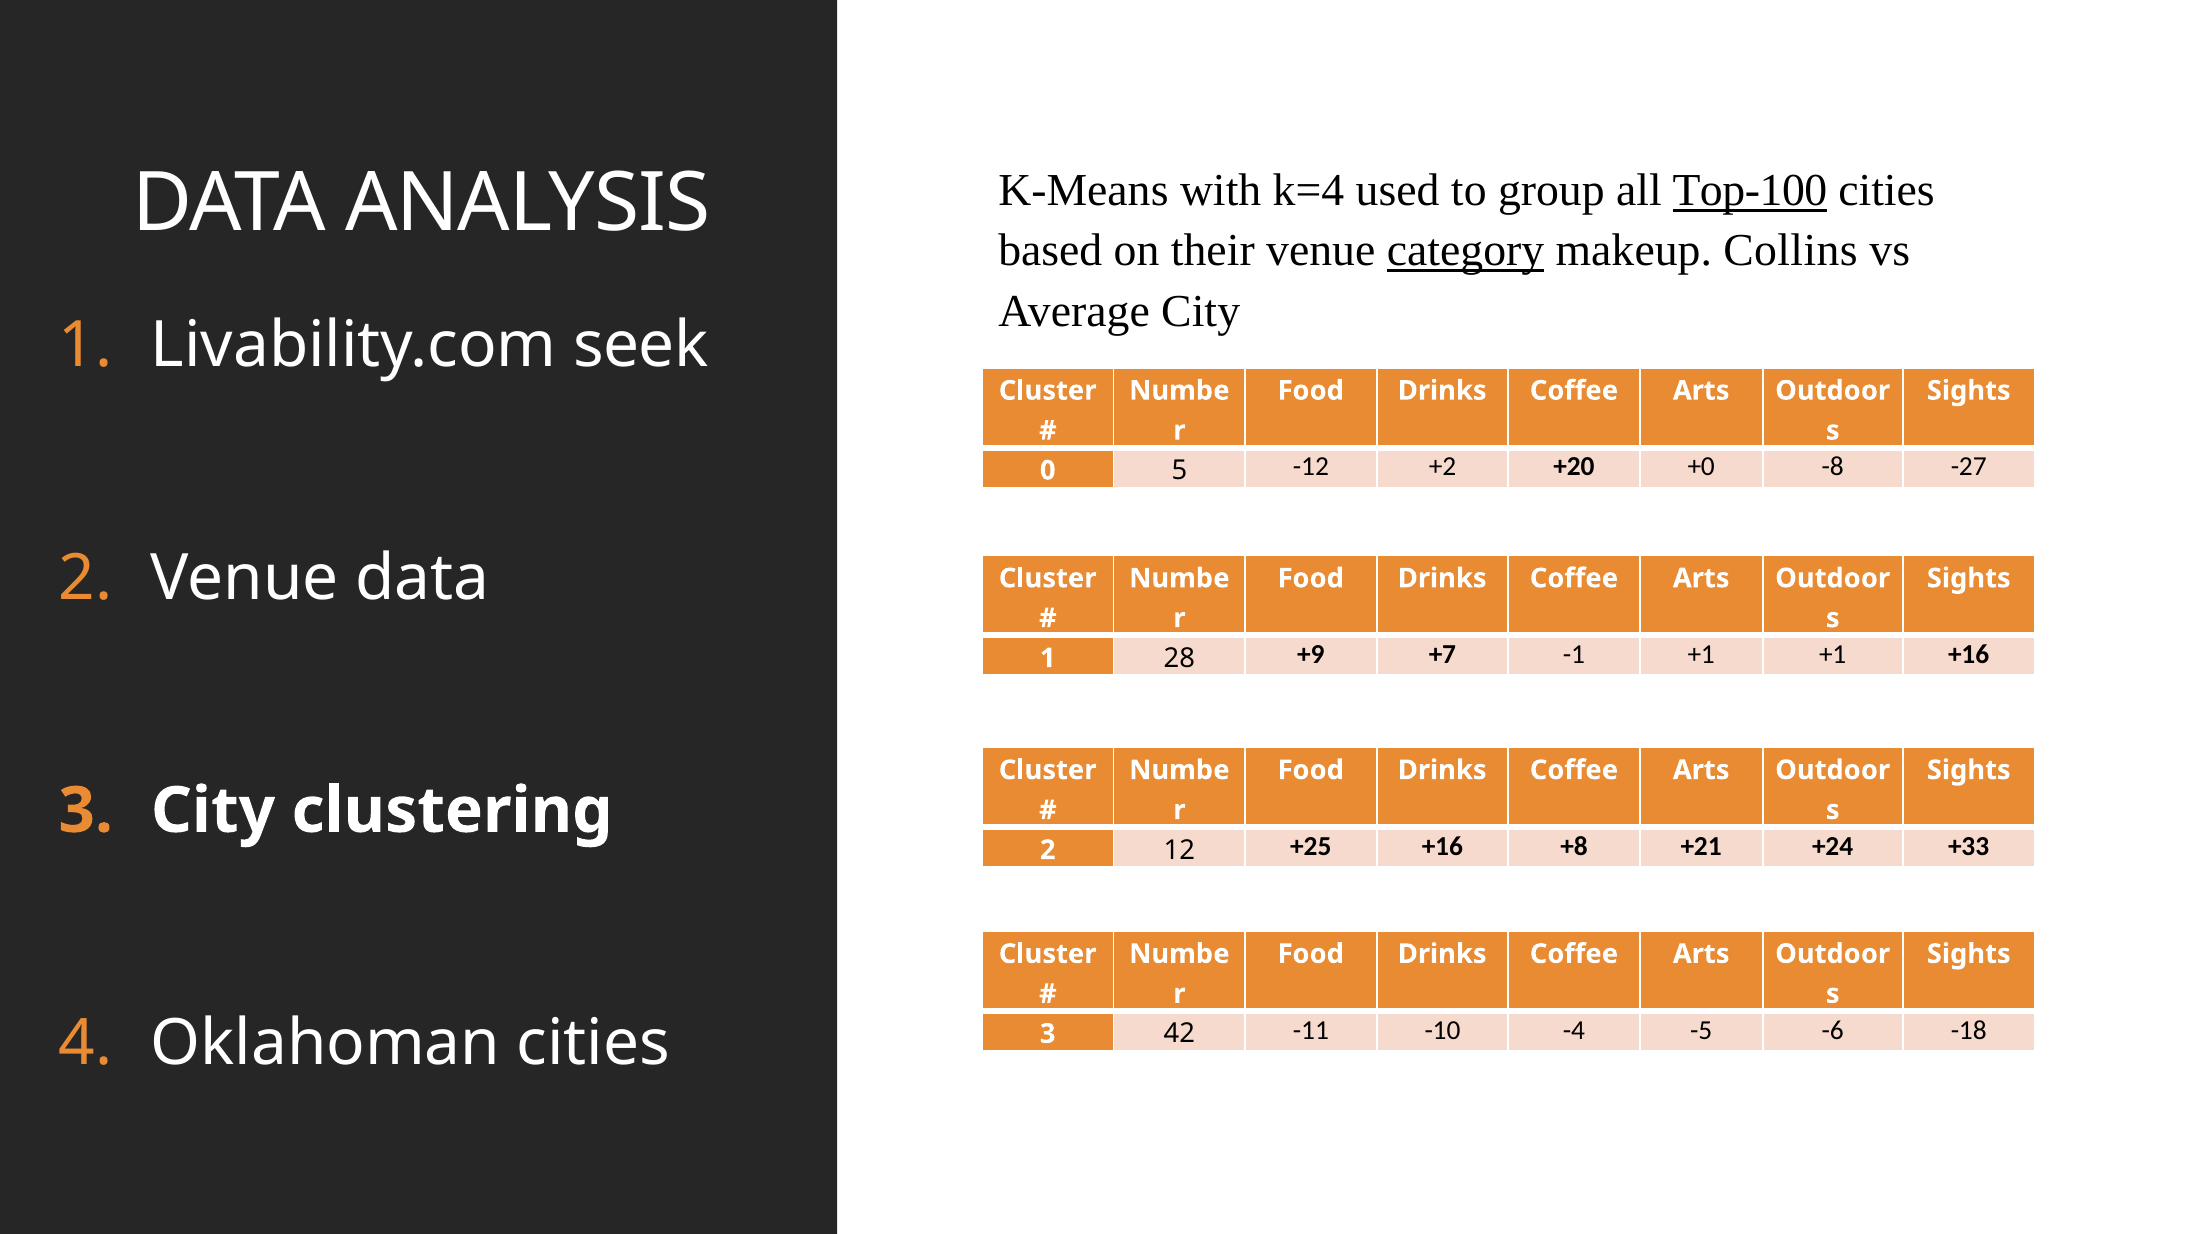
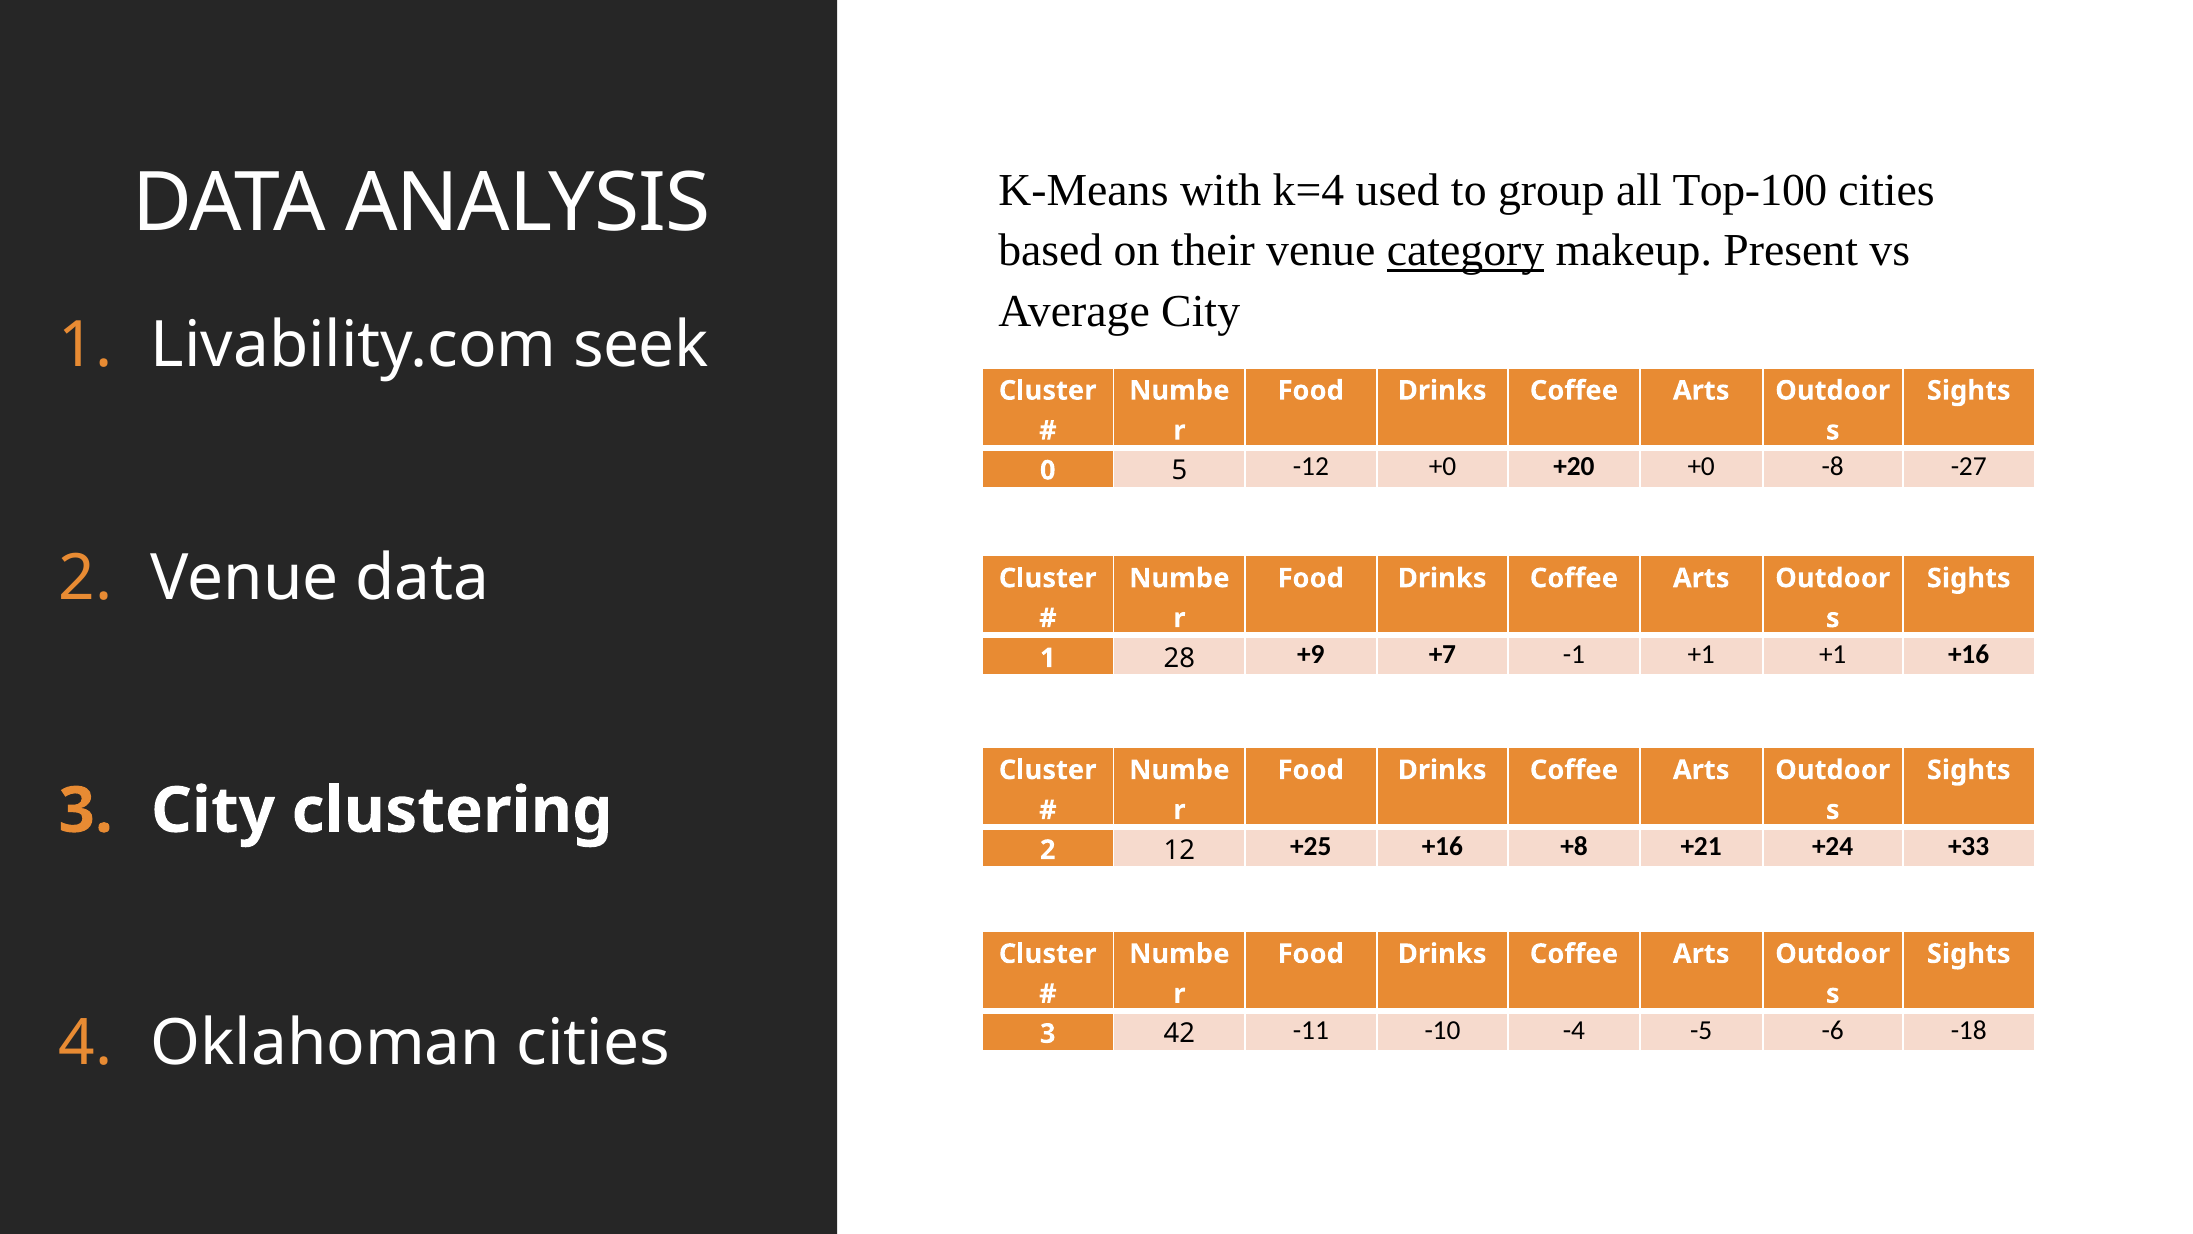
Top-100 underline: present -> none
makeup Collins: Collins -> Present
-12 +2: +2 -> +0
